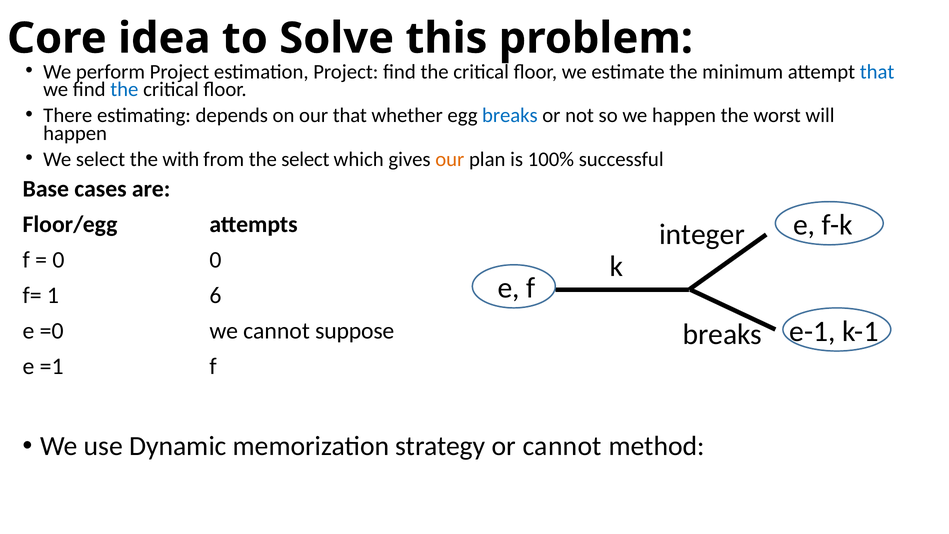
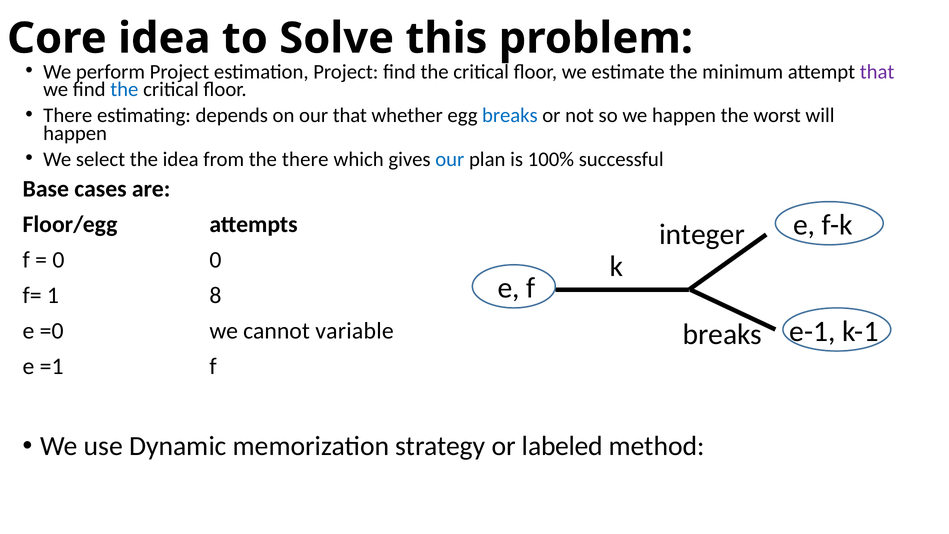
that at (877, 72) colour: blue -> purple
the with: with -> idea
the select: select -> there
our at (450, 159) colour: orange -> blue
6: 6 -> 8
suppose: suppose -> variable
or cannot: cannot -> labeled
